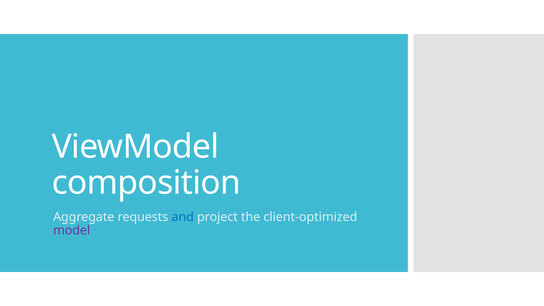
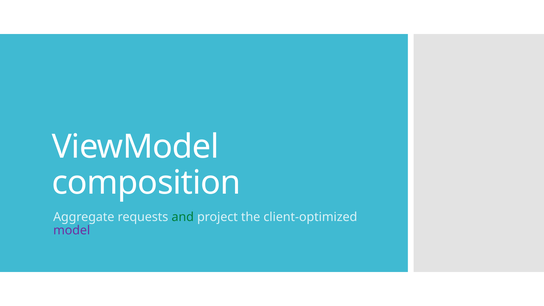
and colour: blue -> green
